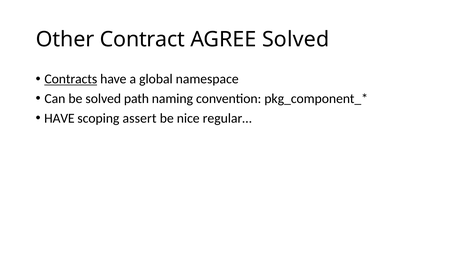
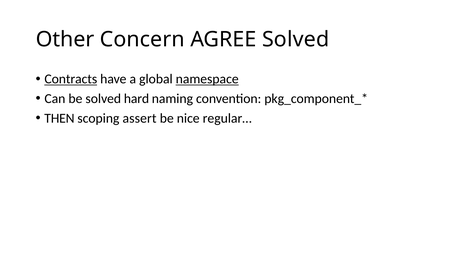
Contract: Contract -> Concern
namespace underline: none -> present
path: path -> hard
HAVE at (59, 118): HAVE -> THEN
